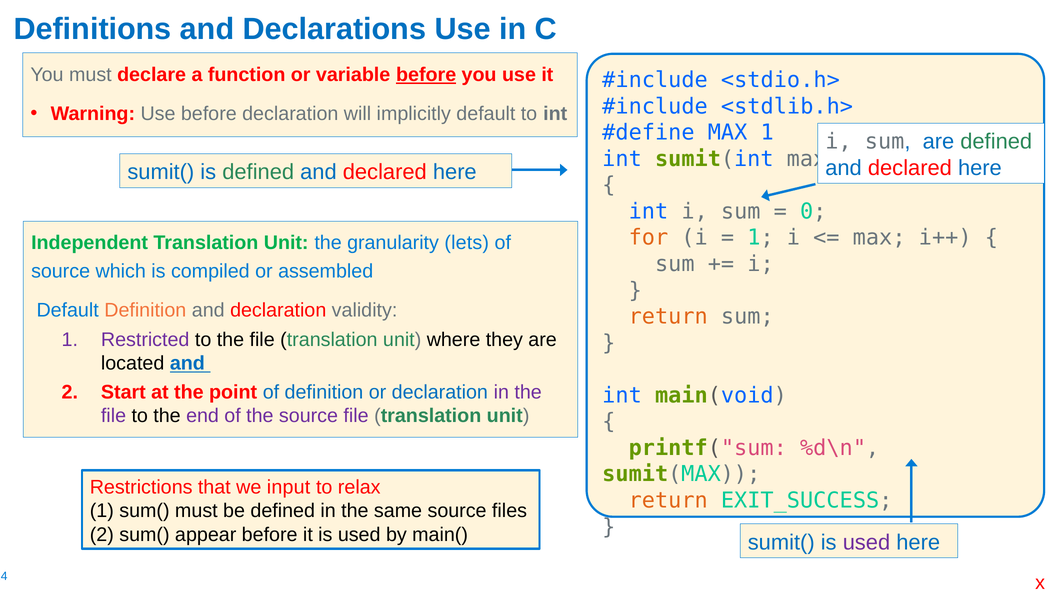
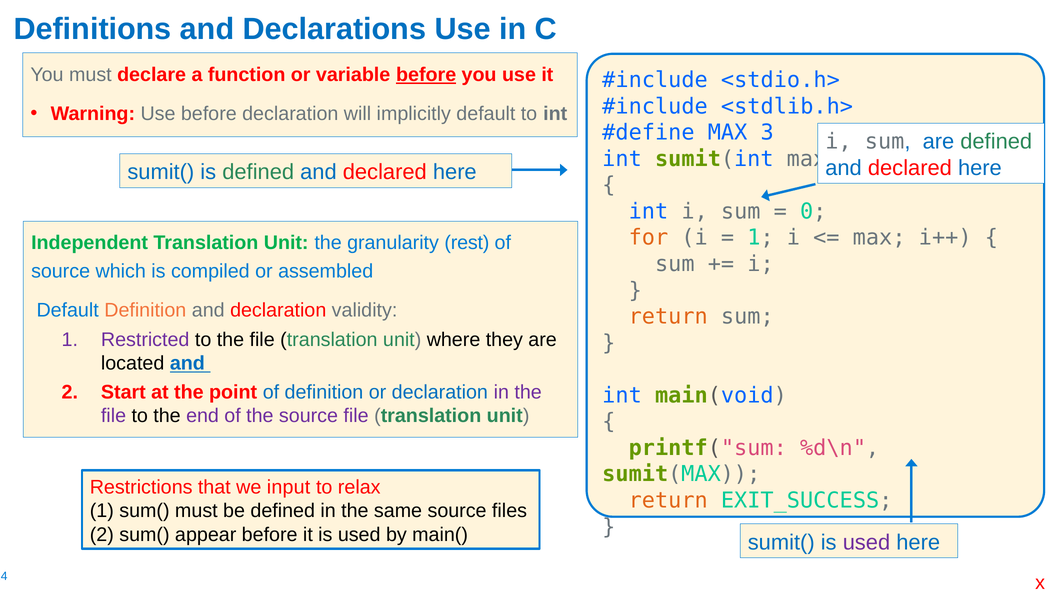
MAX 1: 1 -> 3
lets: lets -> rest
